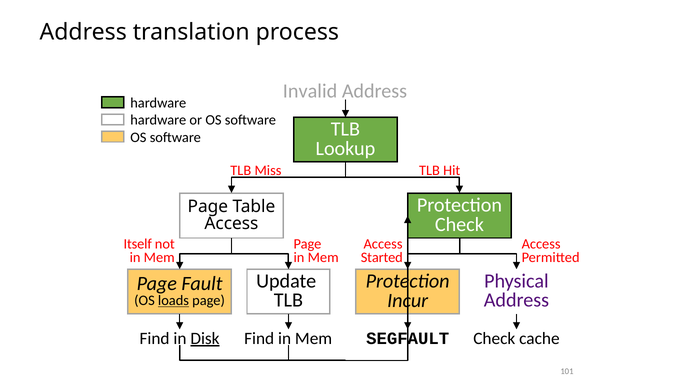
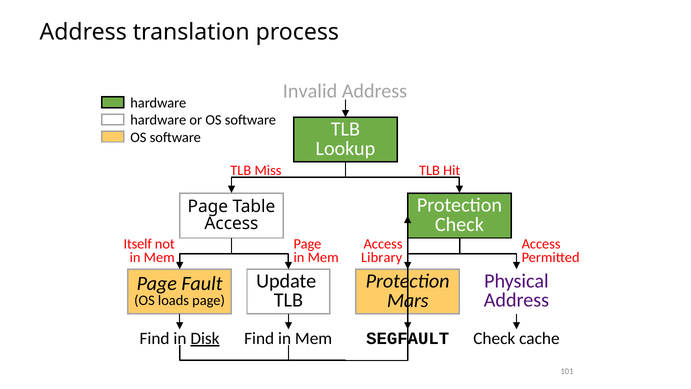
Started: Started -> Library
Incur: Incur -> Mars
loads underline: present -> none
